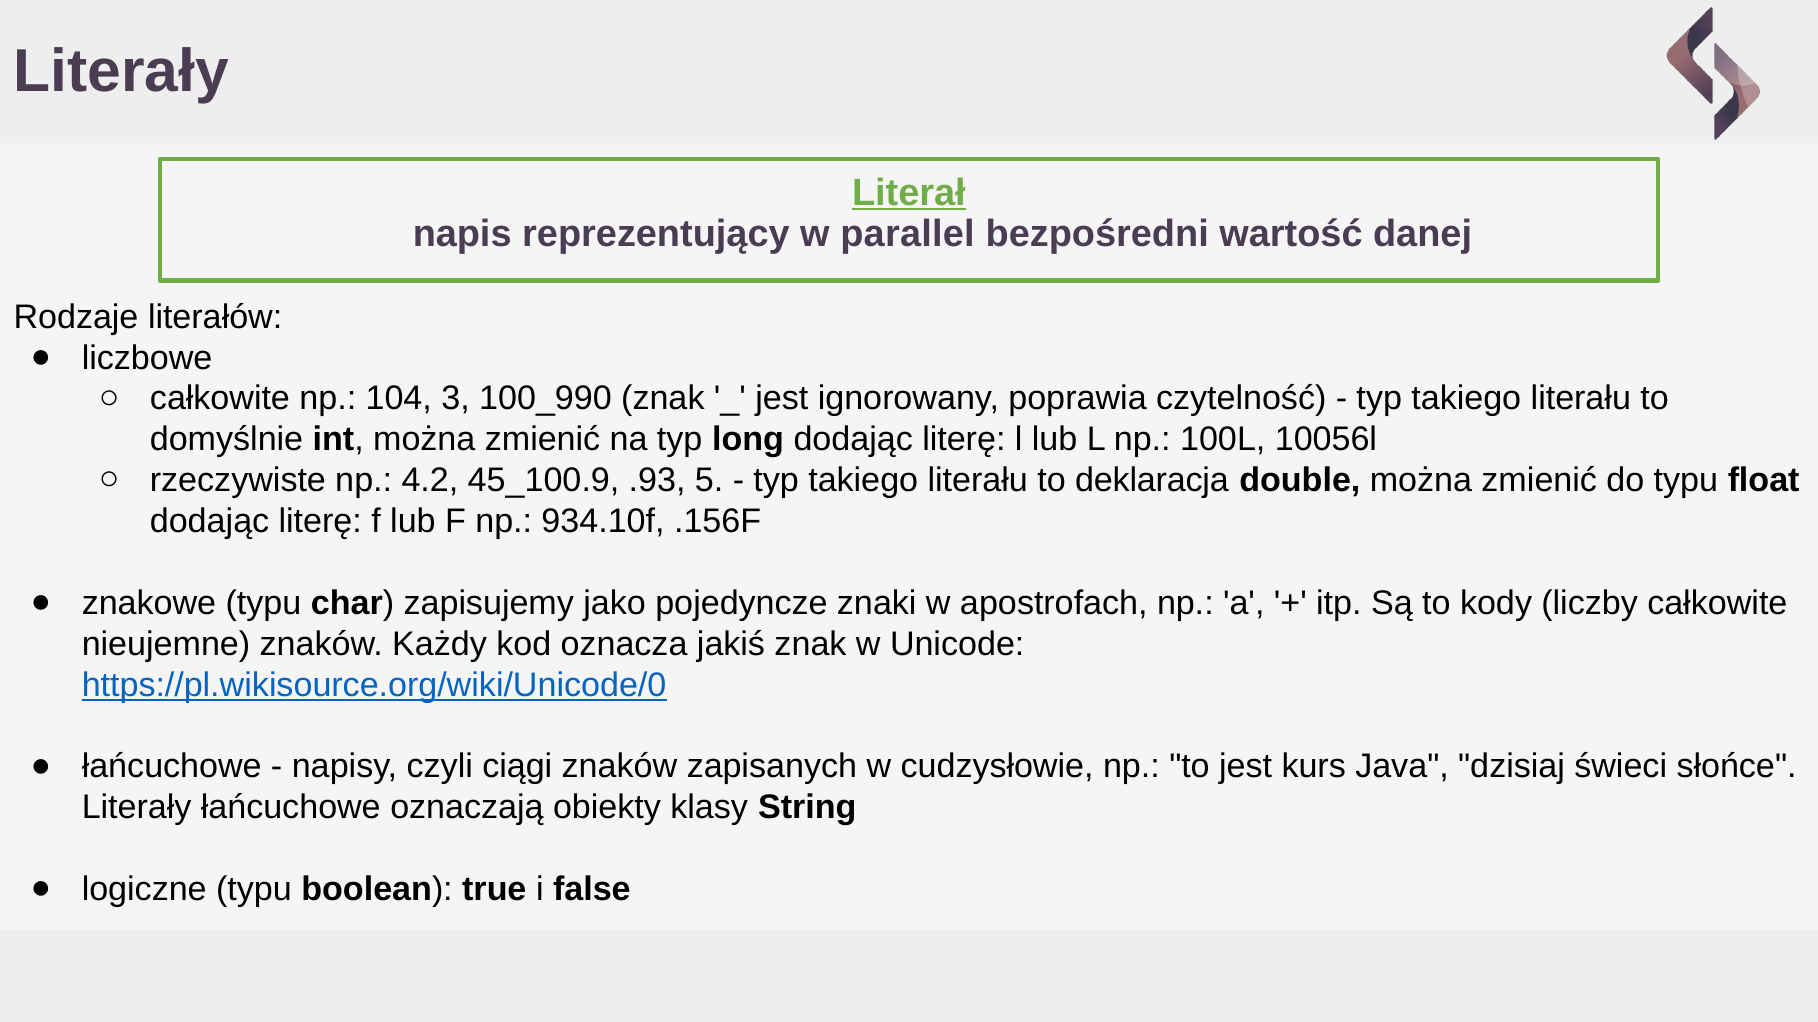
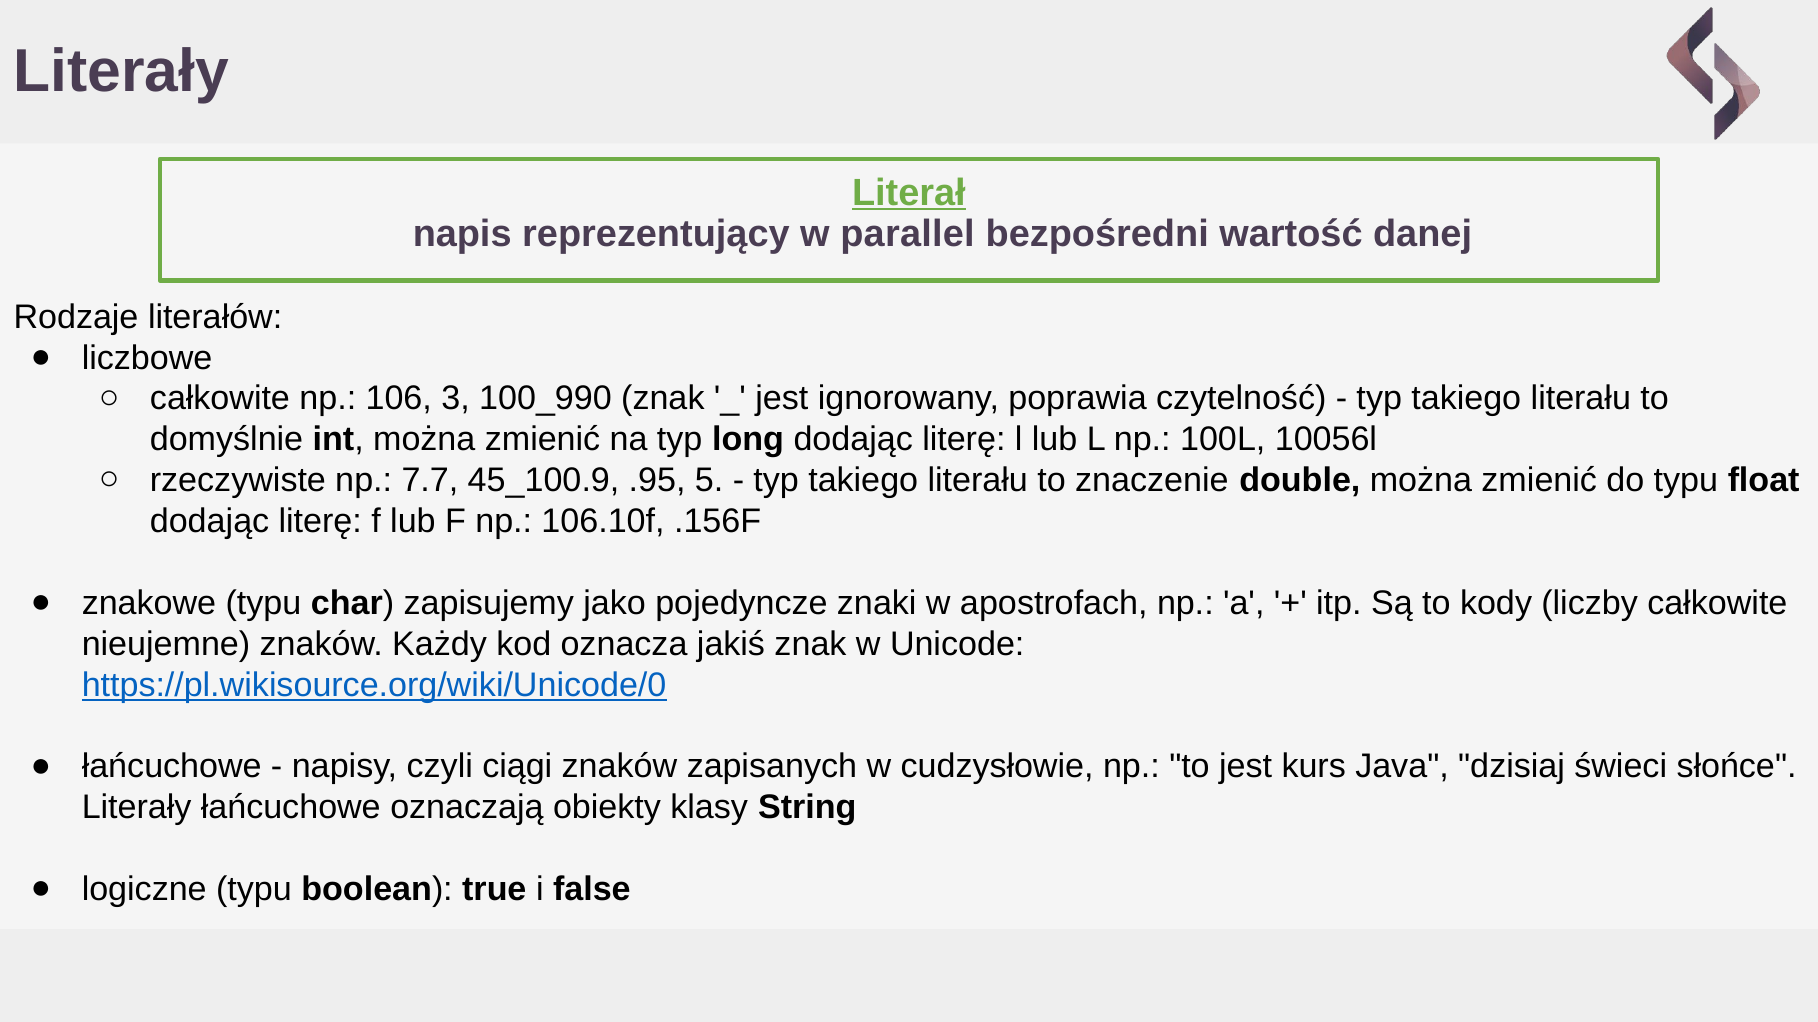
104: 104 -> 106
4.2: 4.2 -> 7.7
.93: .93 -> .95
deklaracja: deklaracja -> znaczenie
934.10f: 934.10f -> 106.10f
